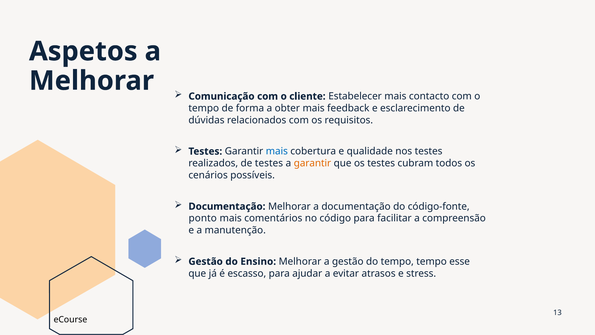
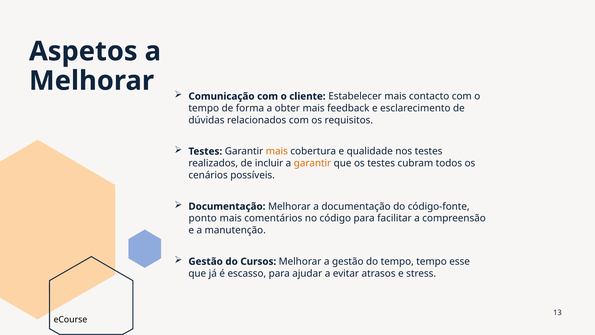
mais at (277, 151) colour: blue -> orange
de testes: testes -> incluir
Ensino: Ensino -> Cursos
